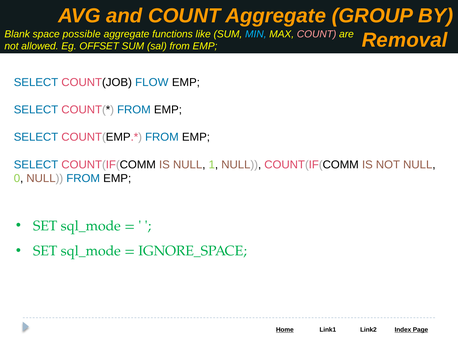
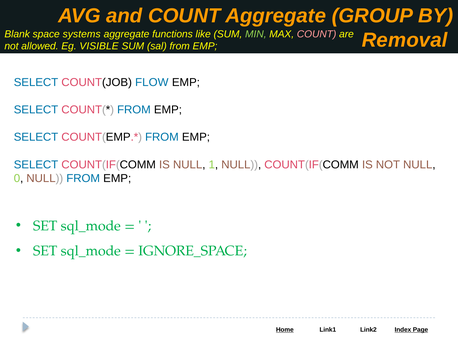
possible: possible -> systems
MIN colour: light blue -> light green
OFFSET: OFFSET -> VISIBLE
